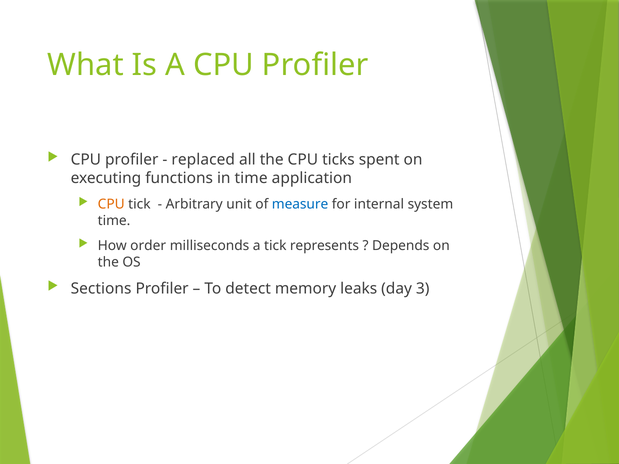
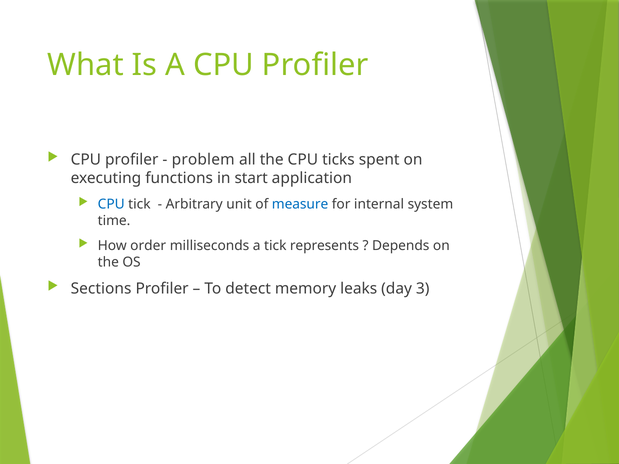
replaced: replaced -> problem
in time: time -> start
CPU at (111, 204) colour: orange -> blue
